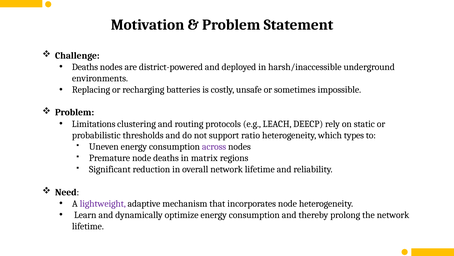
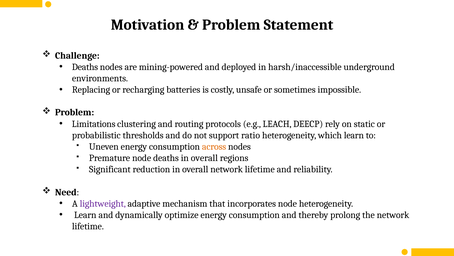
district-powered: district-powered -> mining-powered
which types: types -> learn
across colour: purple -> orange
deaths in matrix: matrix -> overall
